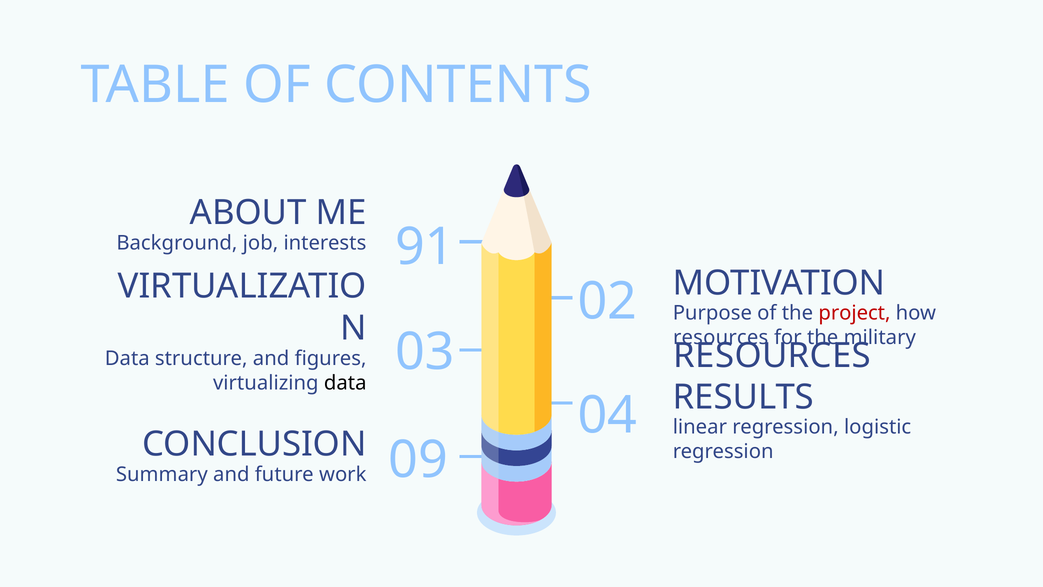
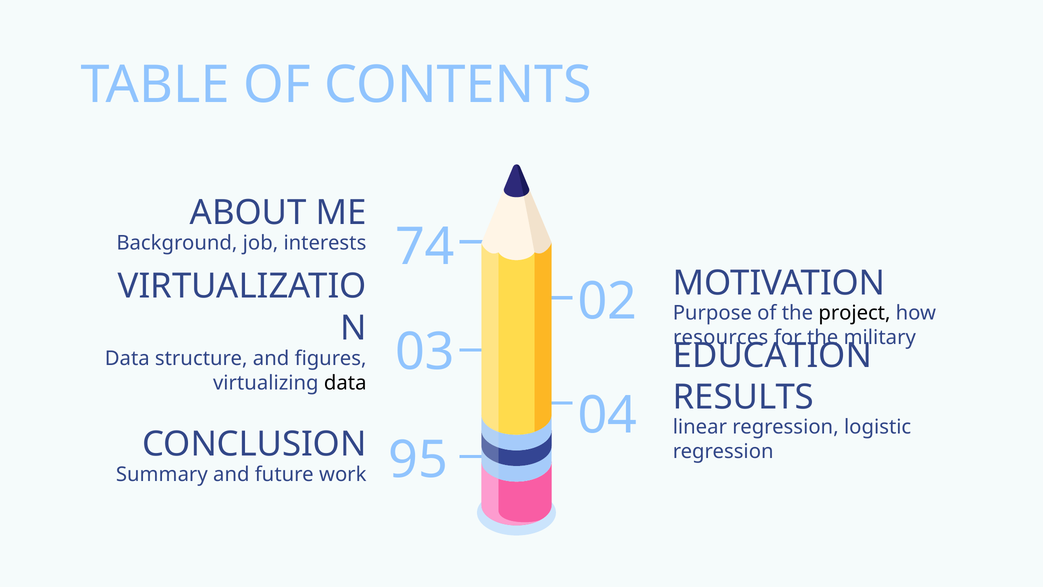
91: 91 -> 74
project colour: red -> black
03 RESOURCES: RESOURCES -> EDUCATION
09: 09 -> 95
